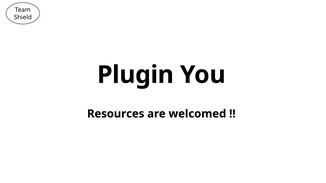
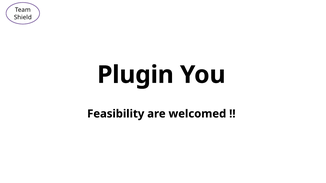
Resources: Resources -> Feasibility
